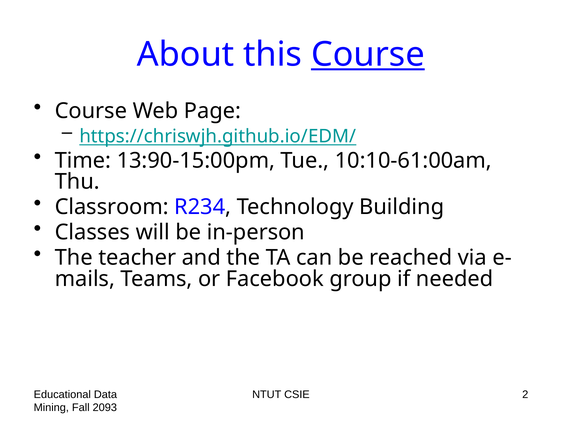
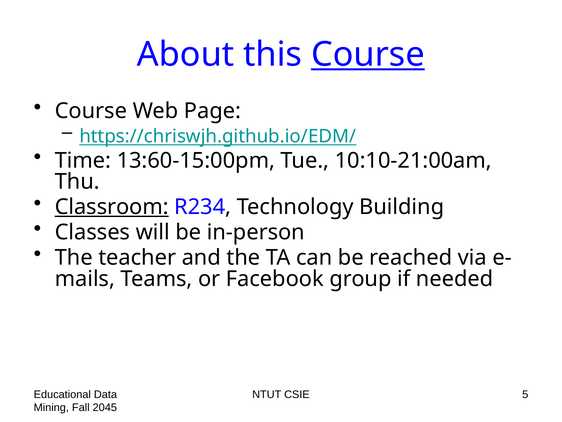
13:90-15:00pm: 13:90-15:00pm -> 13:60-15:00pm
10:10-61:00am: 10:10-61:00am -> 10:10-21:00am
Classroom underline: none -> present
2: 2 -> 5
2093: 2093 -> 2045
